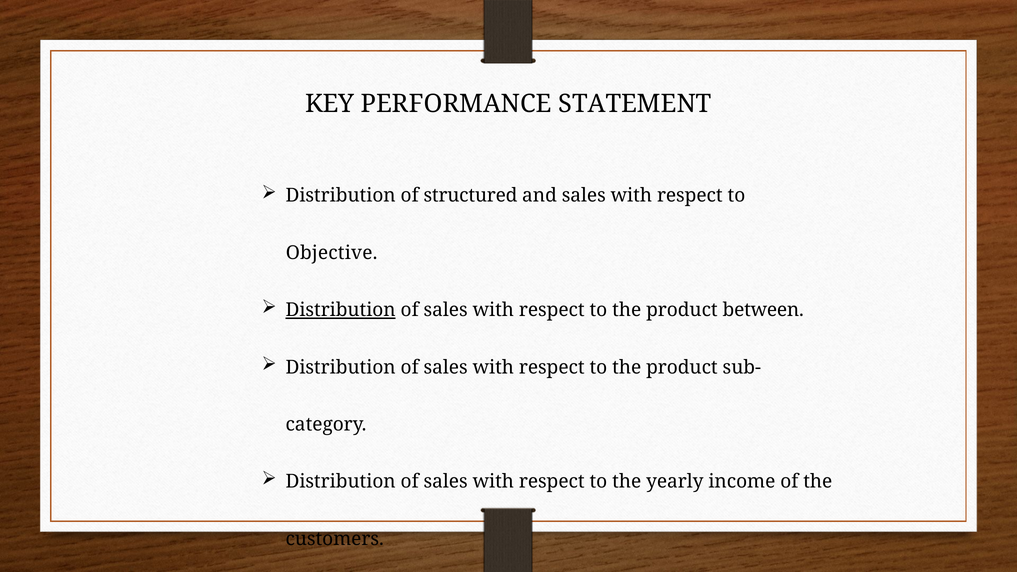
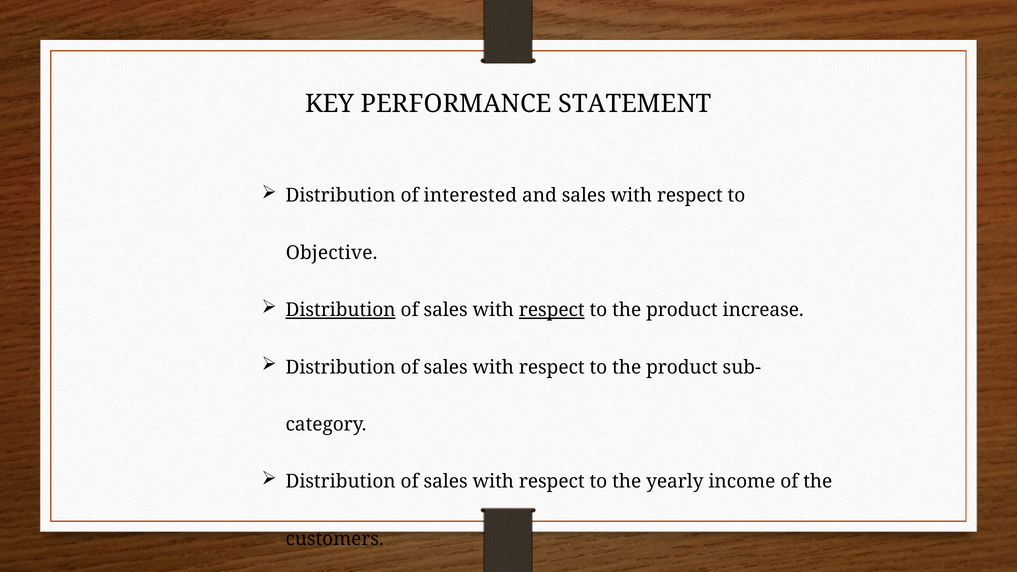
structured: structured -> interested
respect at (552, 310) underline: none -> present
between: between -> increase
